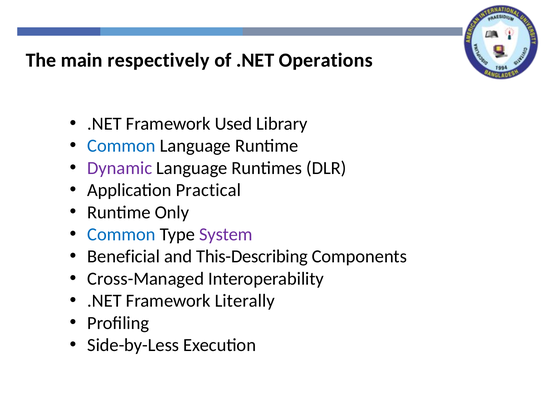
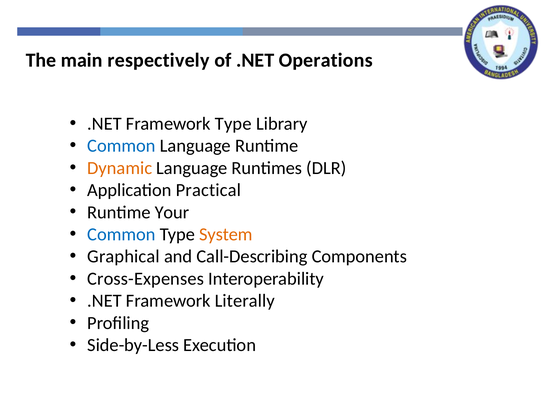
Framework Used: Used -> Type
Dynamic colour: purple -> orange
Only: Only -> Your
System colour: purple -> orange
Beneficial: Beneficial -> Graphical
This-Describing: This-Describing -> Call-Describing
Cross-Managed: Cross-Managed -> Cross-Expenses
